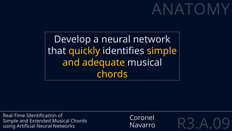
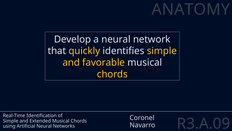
adequate: adequate -> favorable
